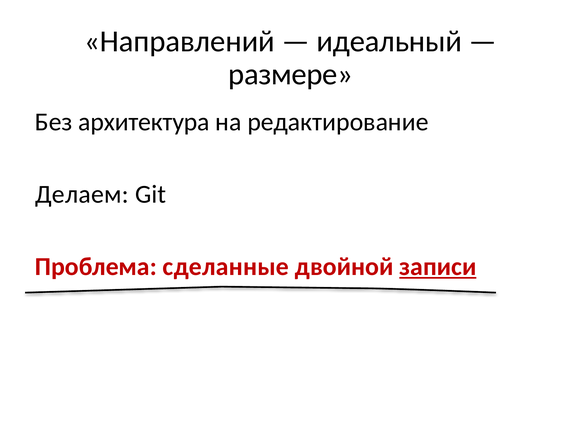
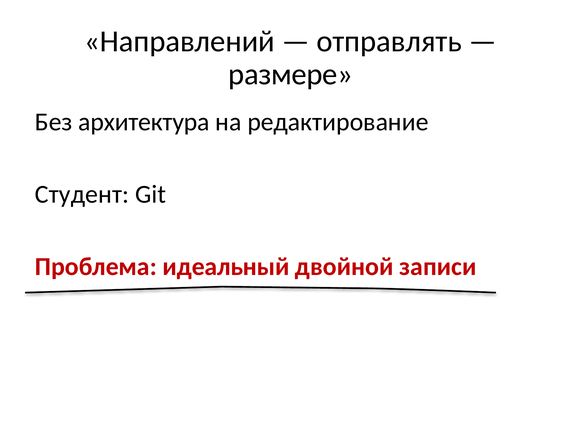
идеальный: идеальный -> отправлять
Делаем: Делаем -> Студент
сделанные: сделанные -> идеальный
записи underline: present -> none
